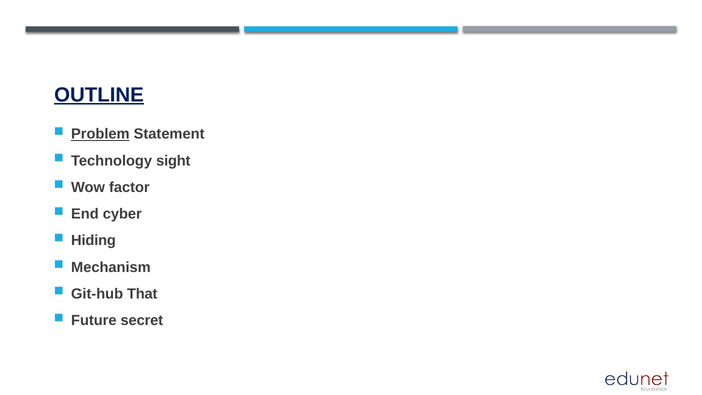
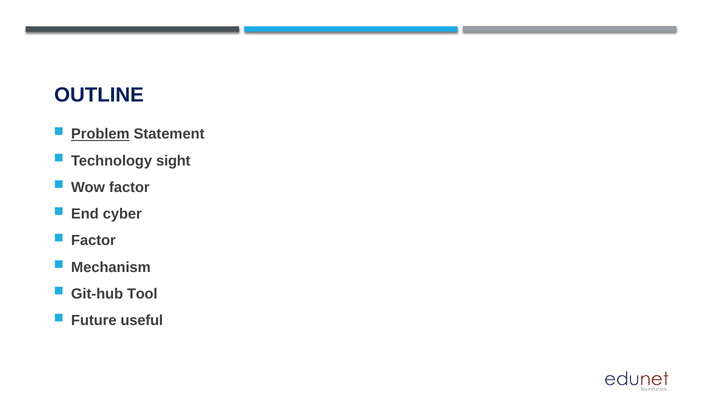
OUTLINE underline: present -> none
Hiding at (94, 240): Hiding -> Factor
That: That -> Tool
secret: secret -> useful
